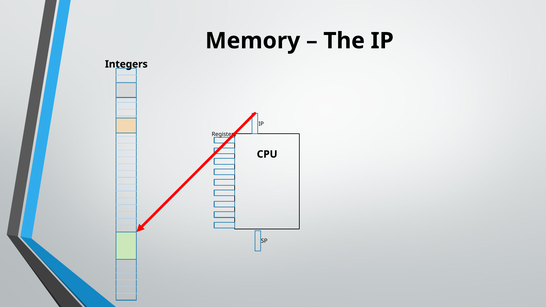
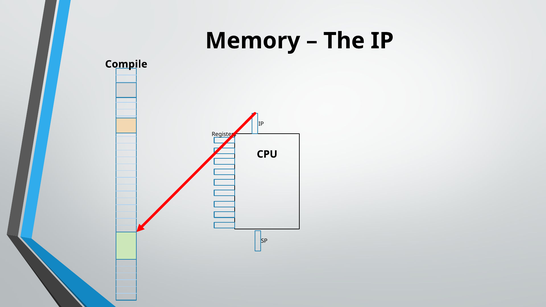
Integers: Integers -> Compile
